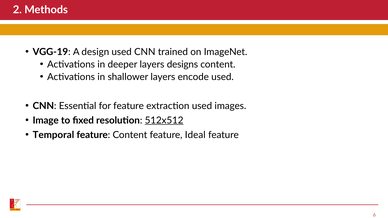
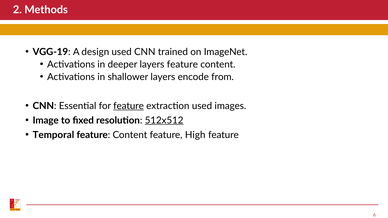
layers designs: designs -> feature
encode used: used -> from
feature at (129, 106) underline: none -> present
Ideal: Ideal -> High
